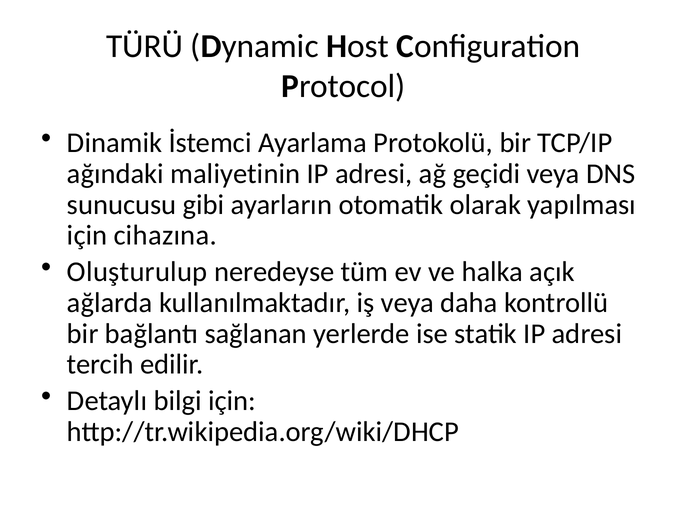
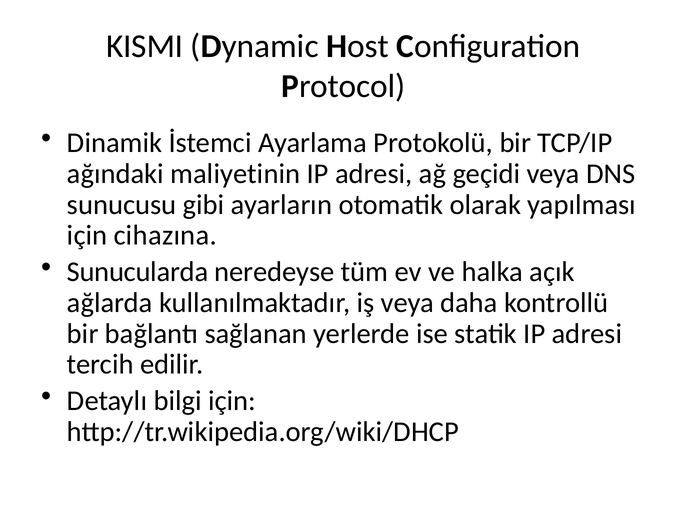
TÜRÜ: TÜRÜ -> KISMI
Oluşturulup: Oluşturulup -> Sunucularda
